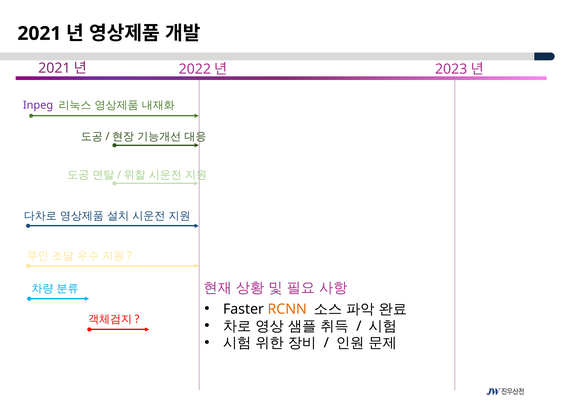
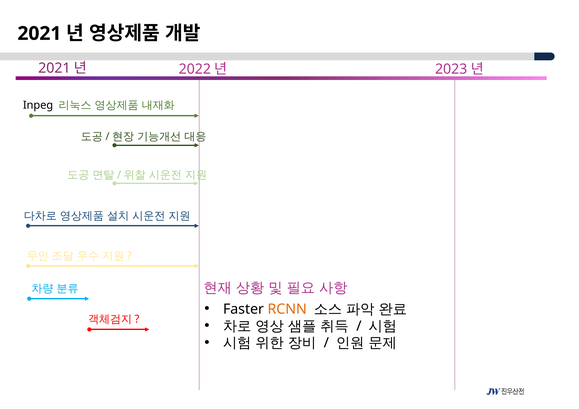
Inpeg colour: purple -> black
